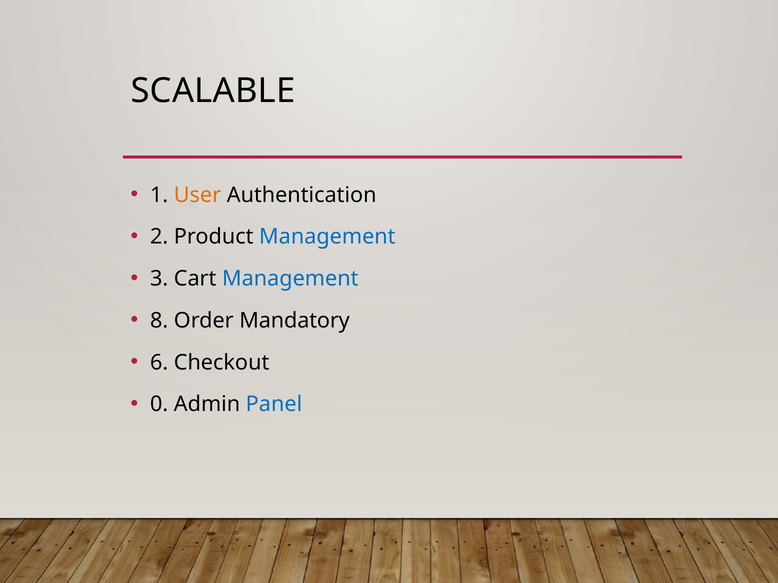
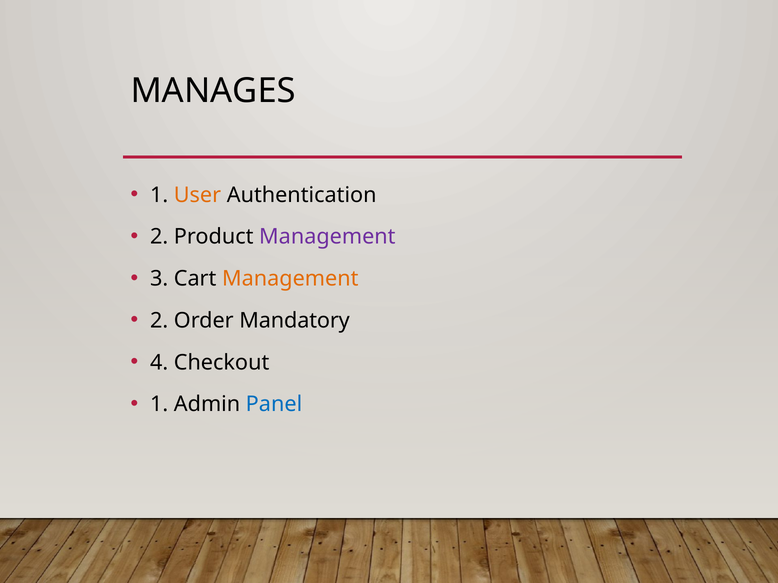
SCALABLE: SCALABLE -> MANAGES
Management at (327, 237) colour: blue -> purple
Management at (290, 279) colour: blue -> orange
8 at (159, 321): 8 -> 2
6: 6 -> 4
0 at (159, 405): 0 -> 1
